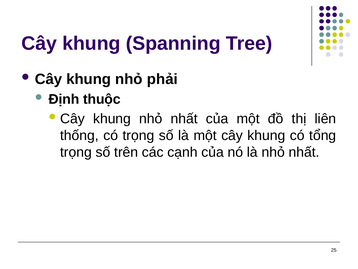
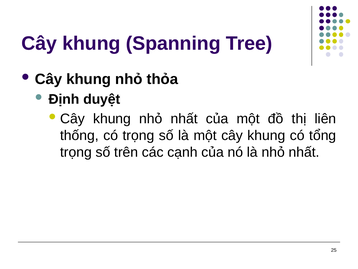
phải: phải -> thỏa
thuộc: thuộc -> duyệt
